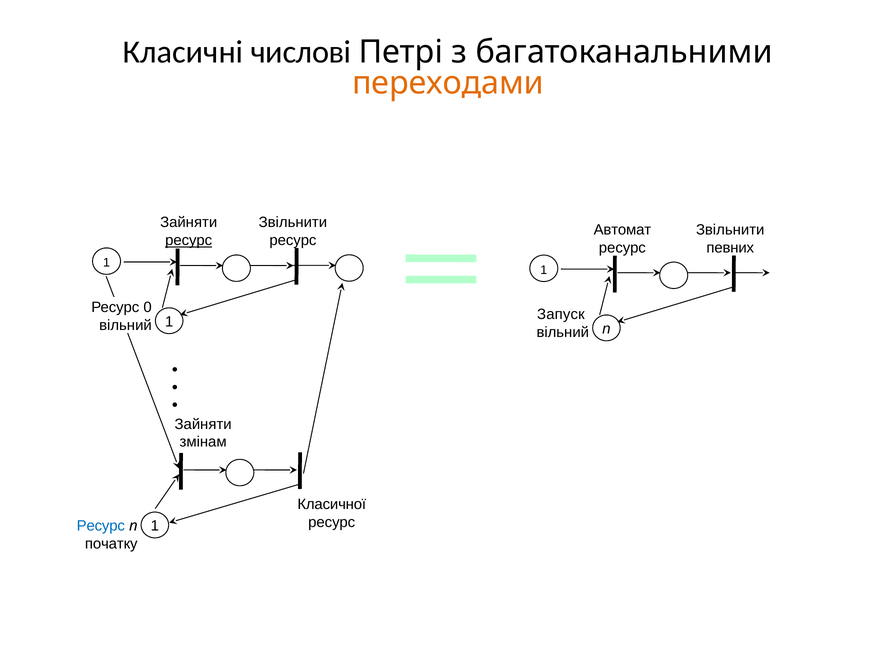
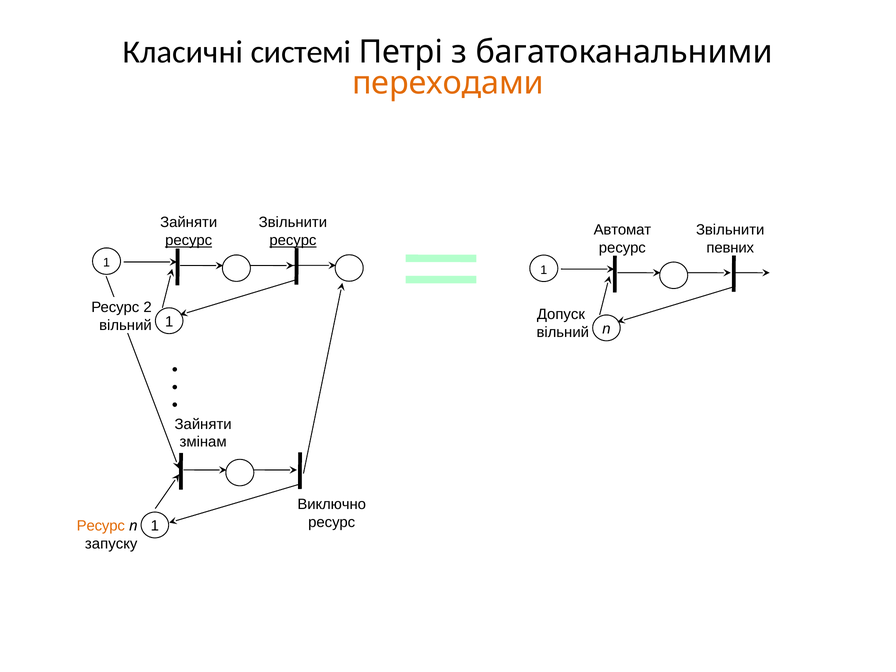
числові: числові -> системі
ресурс at (293, 240) underline: none -> present
0: 0 -> 2
Запуск: Запуск -> Допуск
Класичної: Класичної -> Виключно
Ресурс at (101, 526) colour: blue -> orange
початку: початку -> запуску
